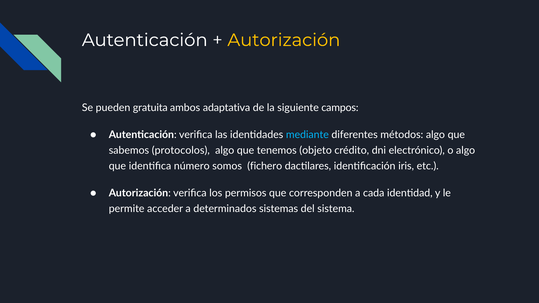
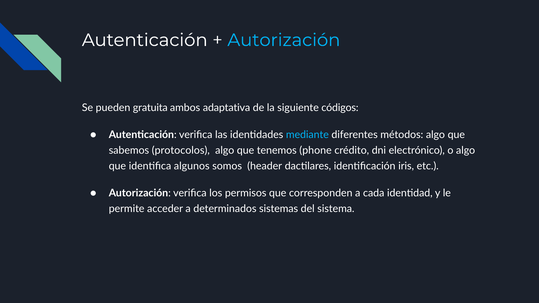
Autorización at (284, 40) colour: yellow -> light blue
campos: campos -> códigos
objeto: objeto -> phone
número: número -> algunos
fichero: fichero -> header
